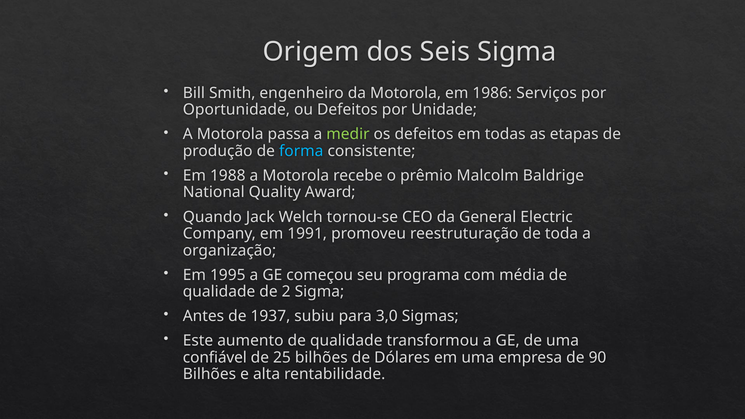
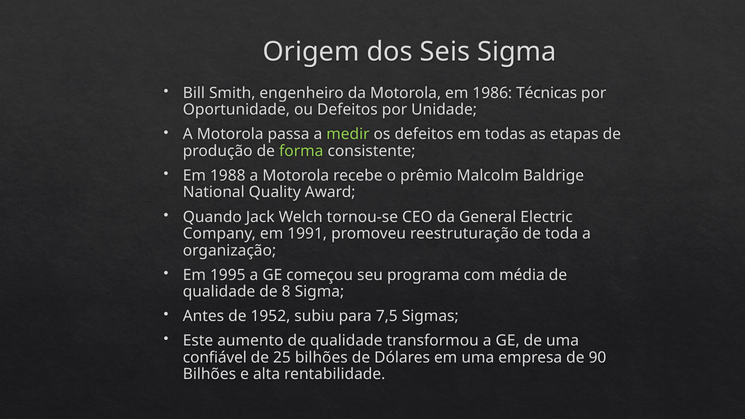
Serviços: Serviços -> Técnicas
forma colour: light blue -> light green
2: 2 -> 8
1937: 1937 -> 1952
3,0: 3,0 -> 7,5
